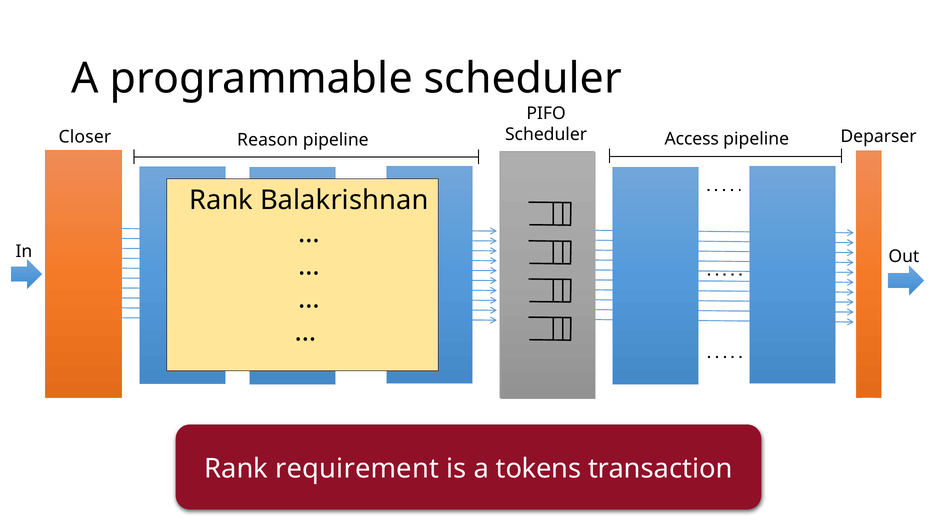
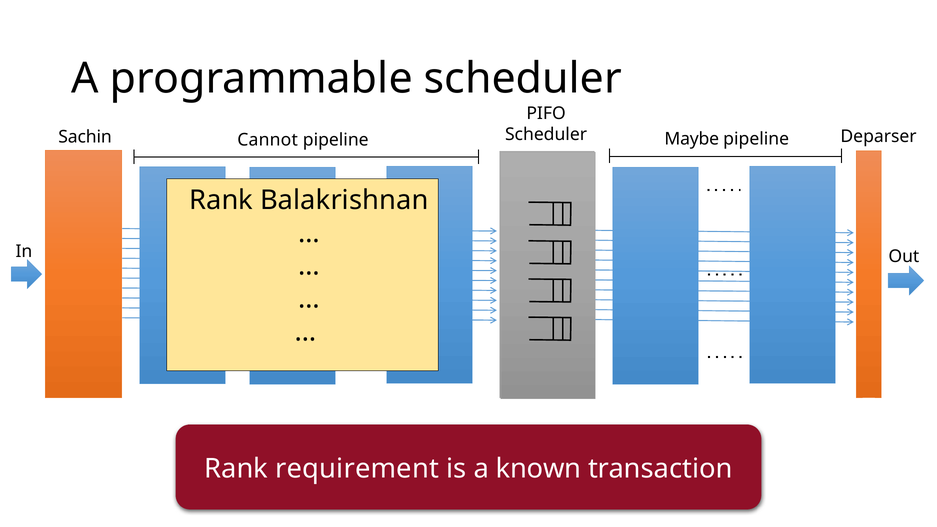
Closer: Closer -> Sachin
Reason: Reason -> Cannot
Access: Access -> Maybe
tokens: tokens -> known
